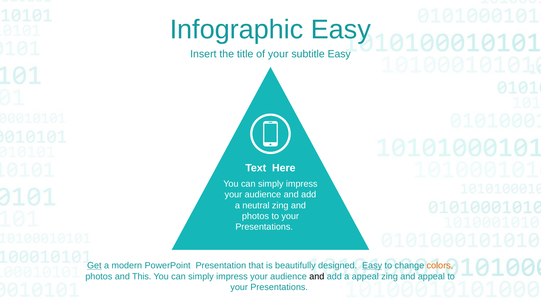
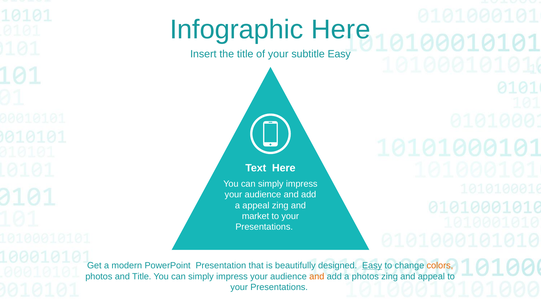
Infographic Easy: Easy -> Here
a neutral: neutral -> appeal
photos at (255, 216): photos -> market
Get underline: present -> none
and This: This -> Title
and at (317, 277) colour: black -> orange
a appeal: appeal -> photos
